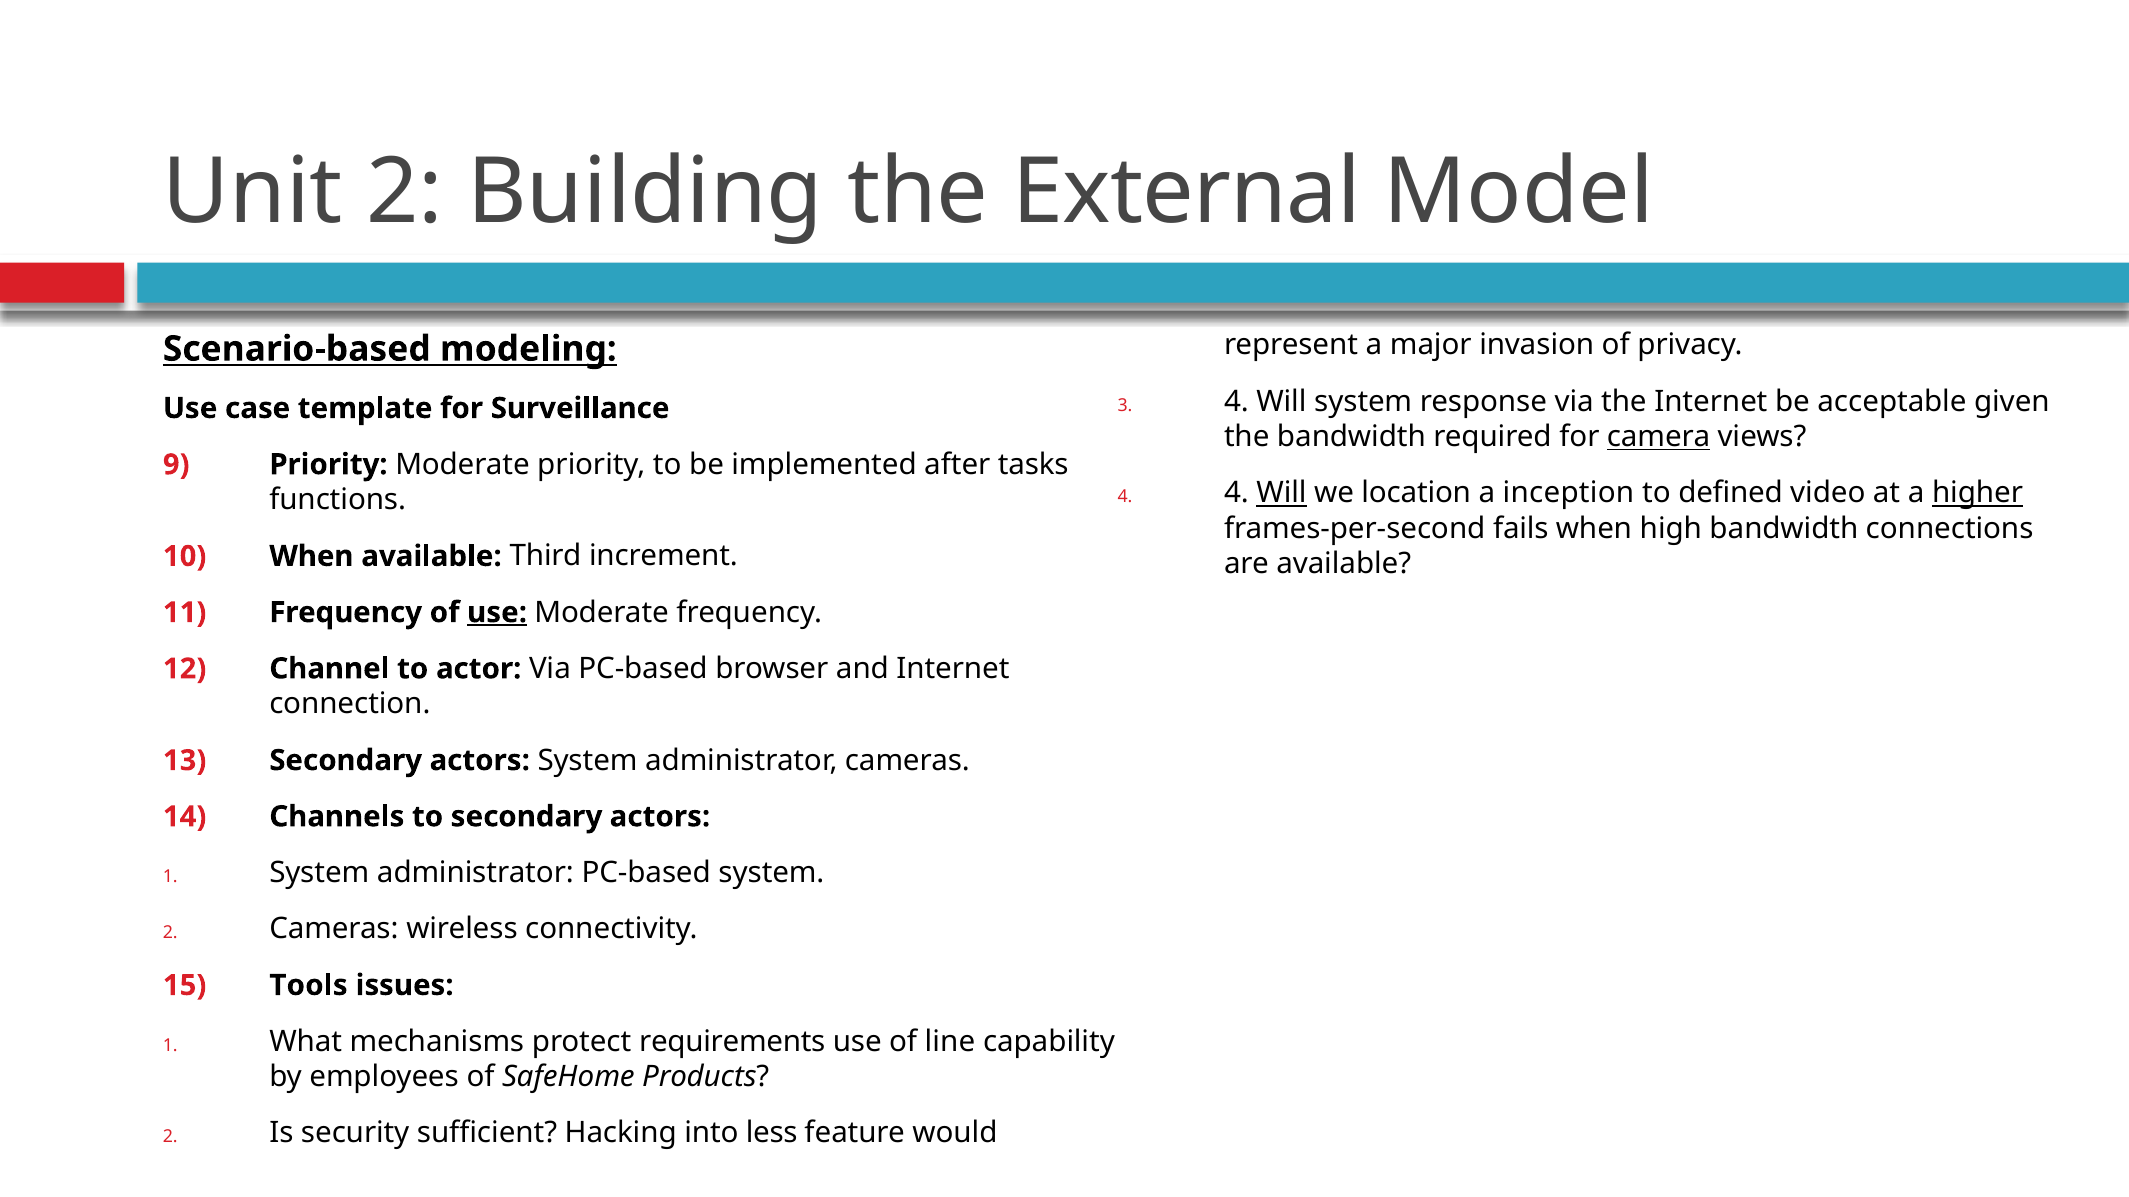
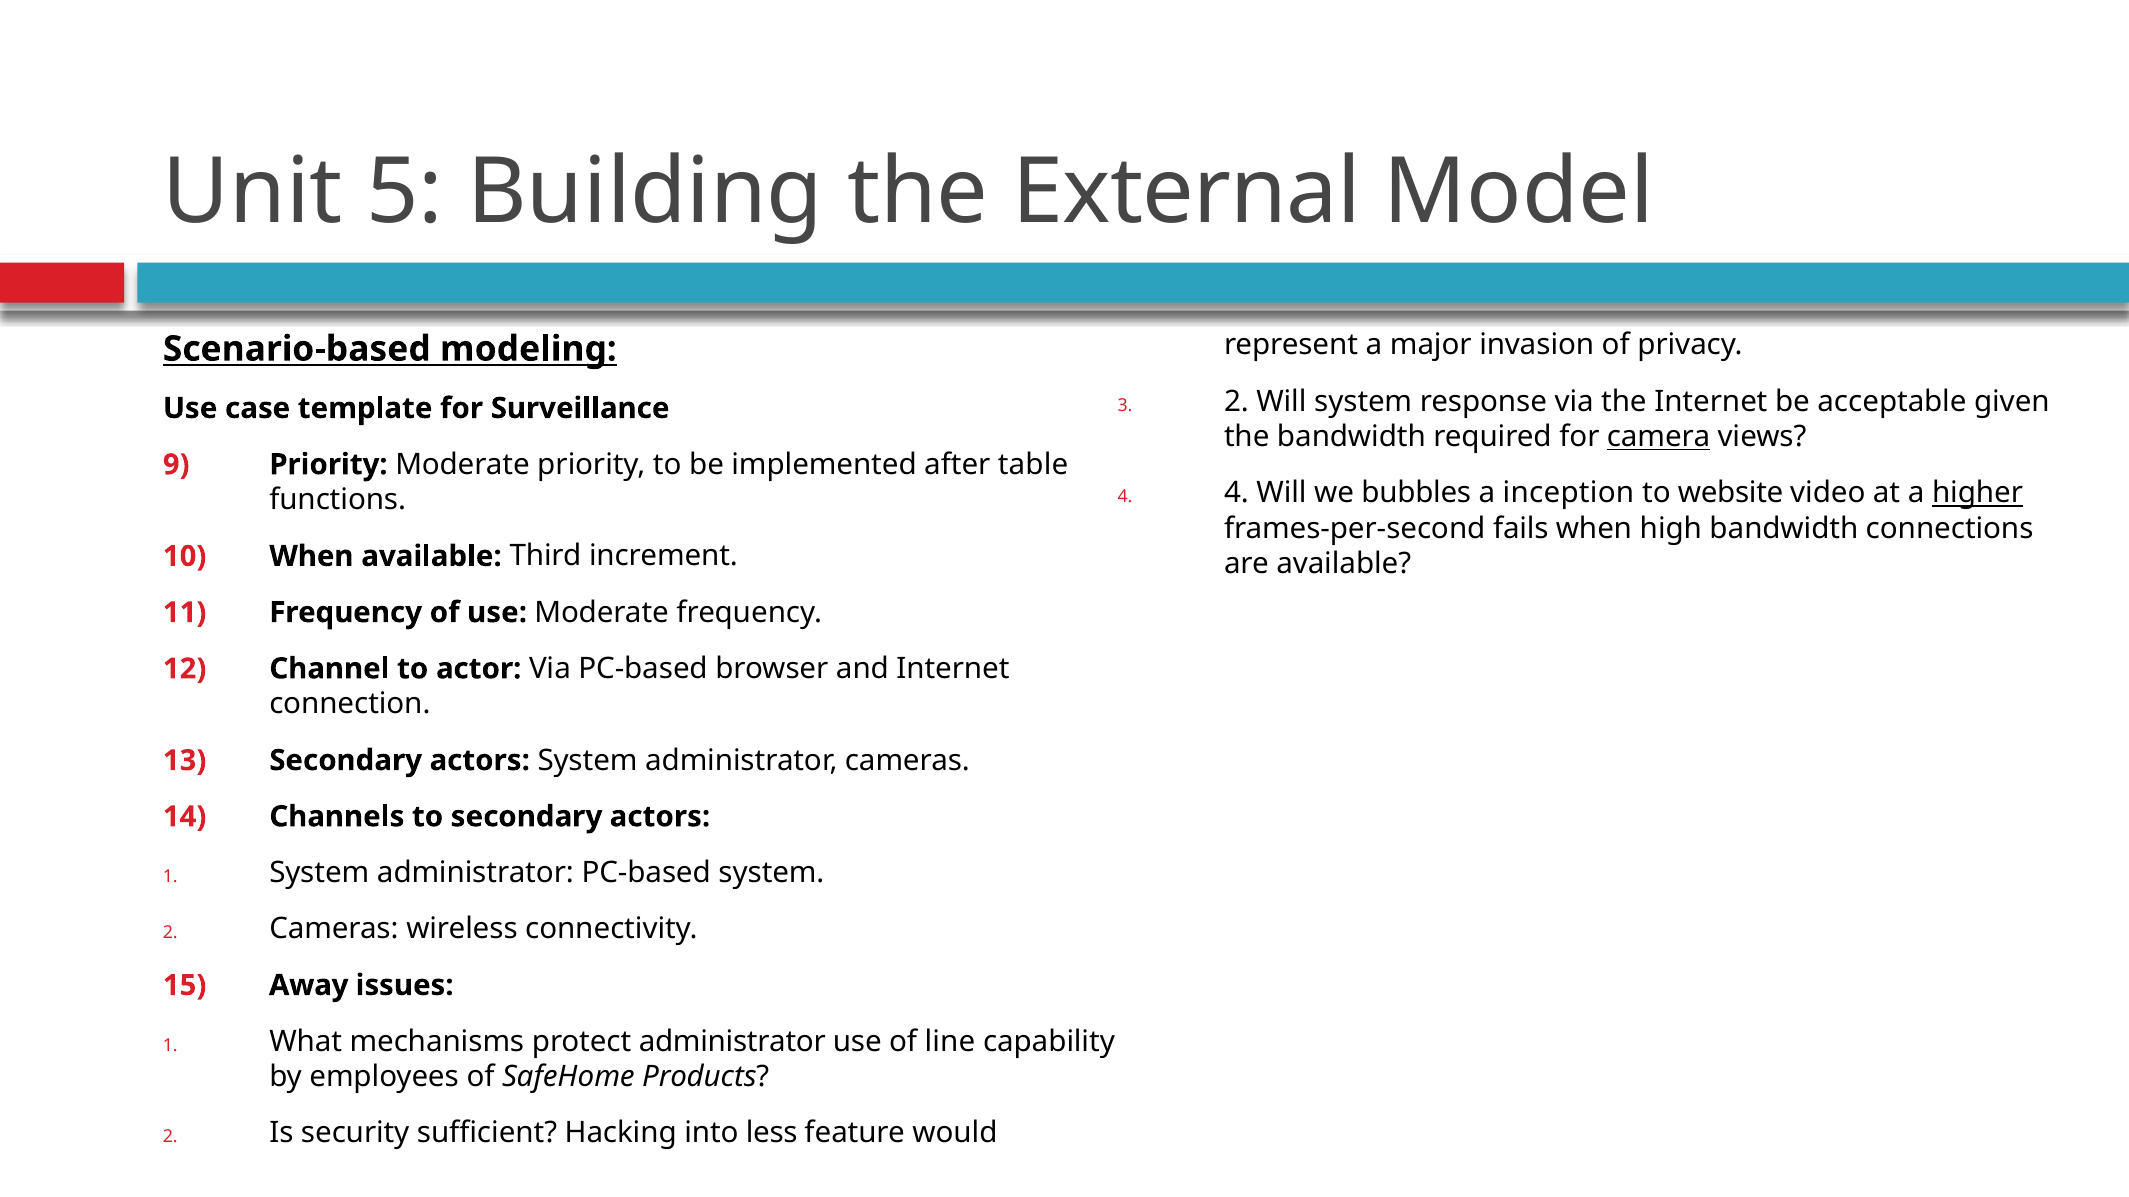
Unit 2: 2 -> 5
3 4: 4 -> 2
tasks: tasks -> table
Will at (1282, 493) underline: present -> none
location: location -> bubbles
defined: defined -> website
use at (497, 613) underline: present -> none
Tools: Tools -> Away
protect requirements: requirements -> administrator
